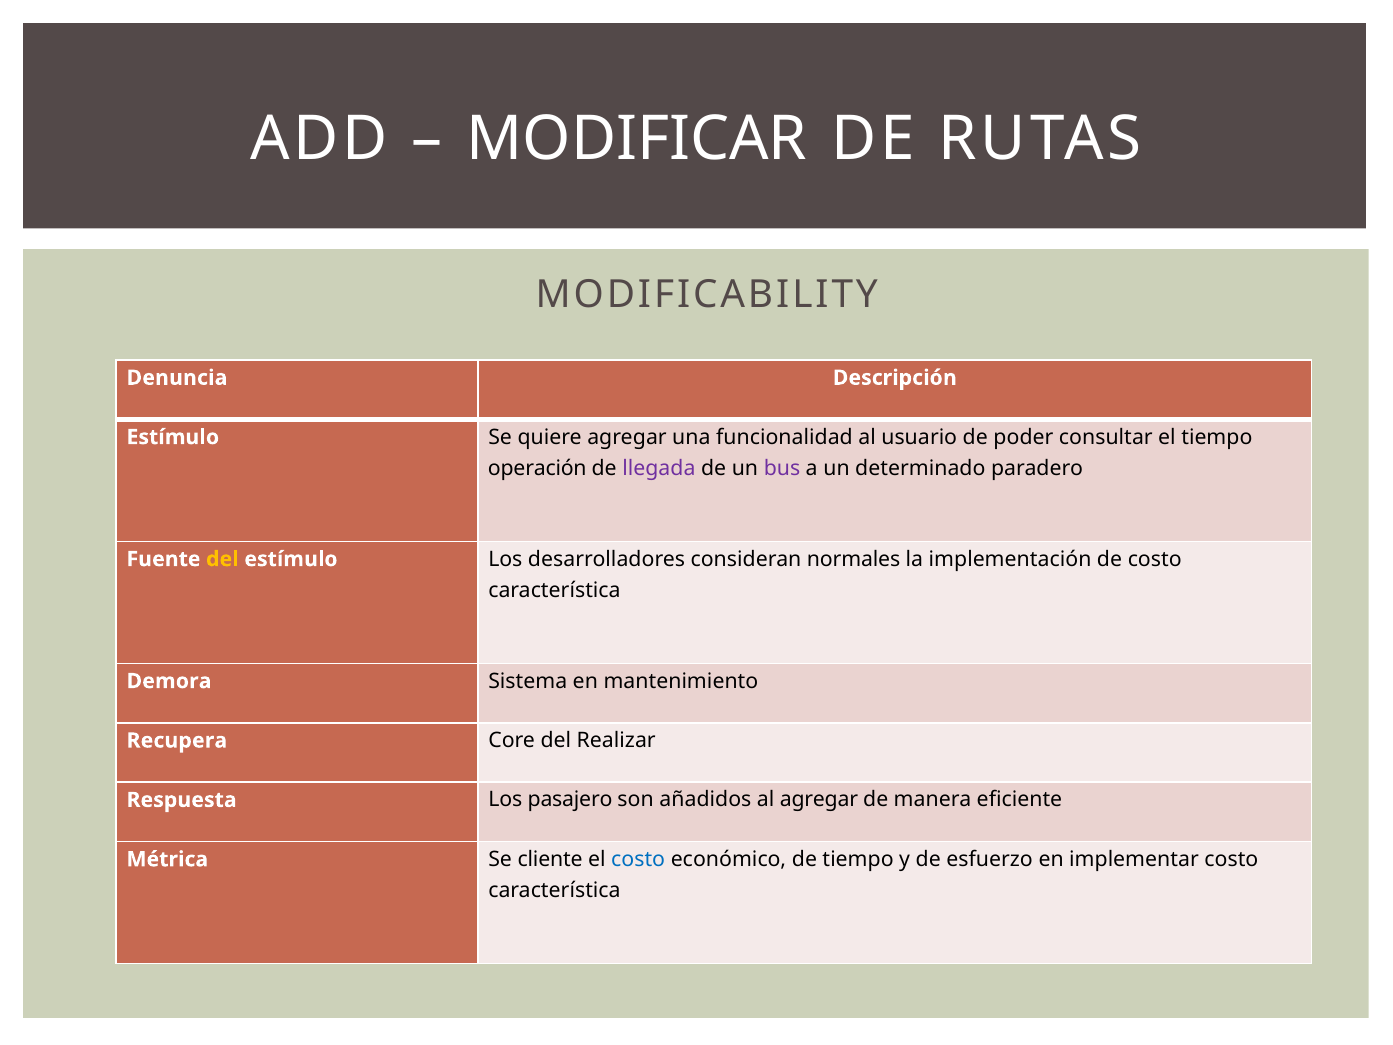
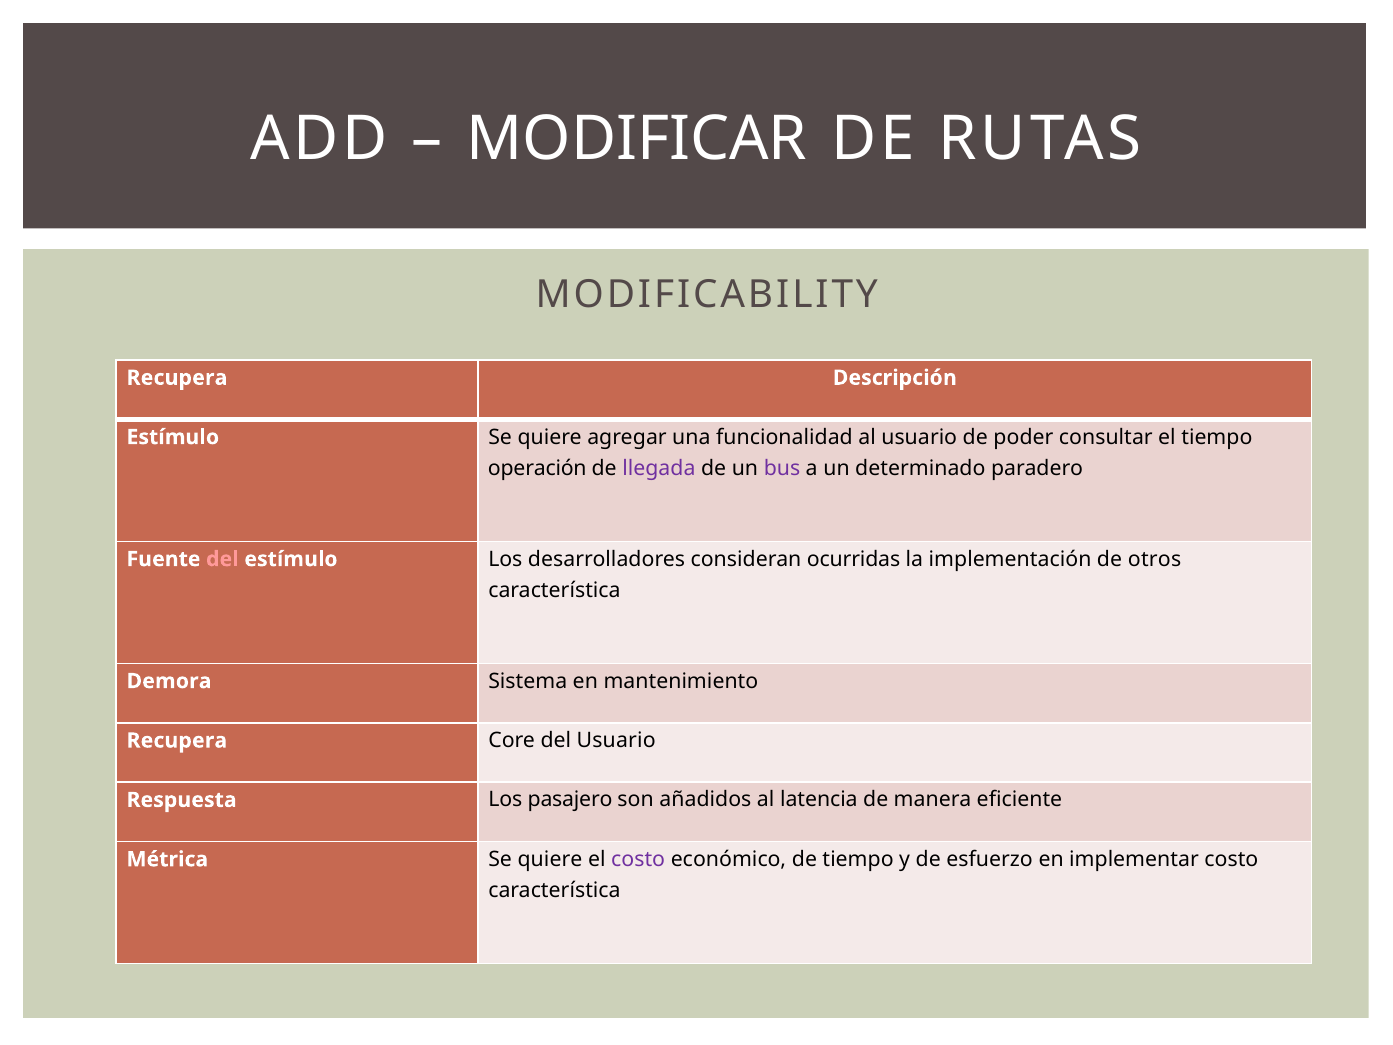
Denuncia at (177, 378): Denuncia -> Recupera
del at (222, 559) colour: yellow -> pink
normales: normales -> ocurridas
de costo: costo -> otros
del Realizar: Realizar -> Usuario
al agregar: agregar -> latencia
Métrica Se cliente: cliente -> quiere
costo at (638, 859) colour: blue -> purple
